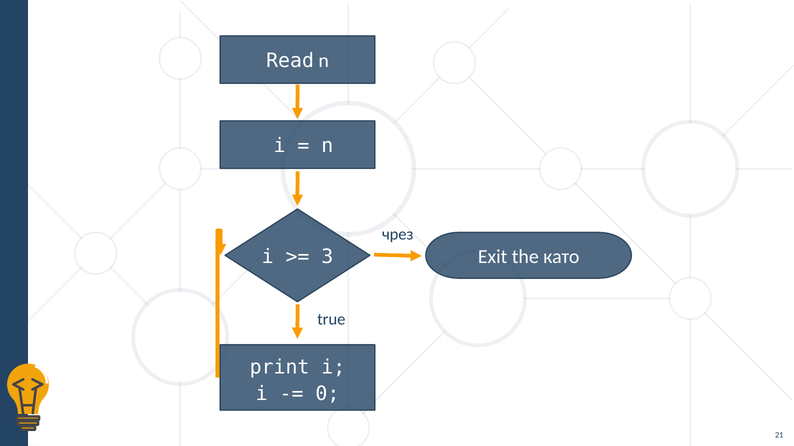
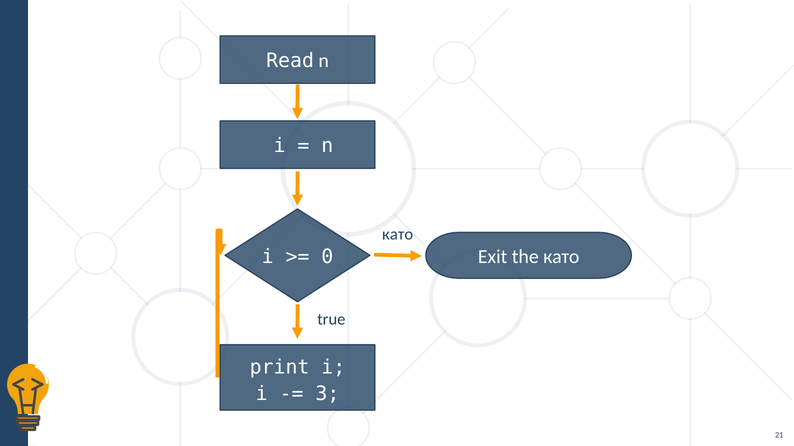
чрез at (398, 234): чрез -> като
3: 3 -> 0
0: 0 -> 3
